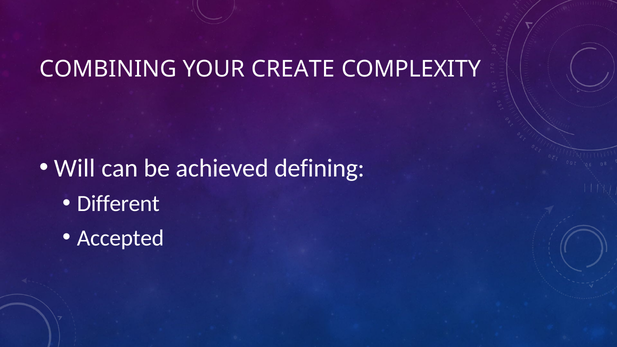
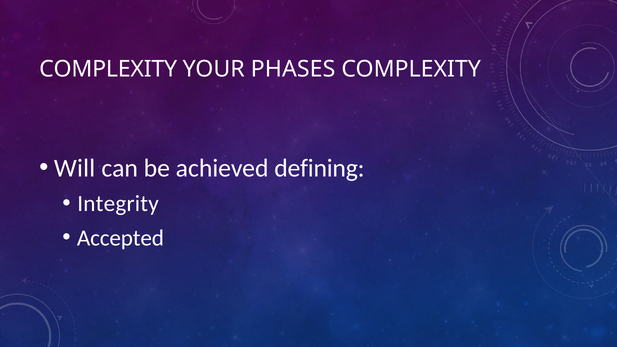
COMBINING at (108, 69): COMBINING -> COMPLEXITY
CREATE: CREATE -> PHASES
Different: Different -> Integrity
